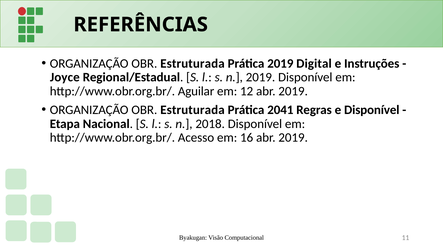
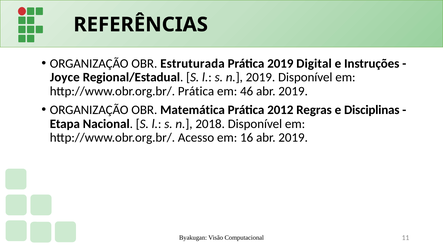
http://www.obr.org.br/ Aguilar: Aguilar -> Prática
12: 12 -> 46
Estruturada at (192, 110): Estruturada -> Matemática
2041: 2041 -> 2012
e Disponível: Disponível -> Disciplinas
